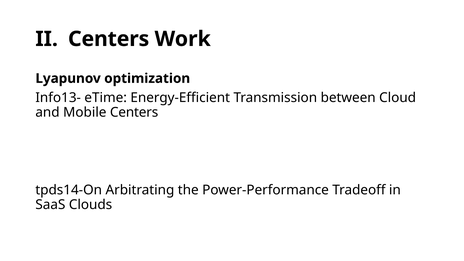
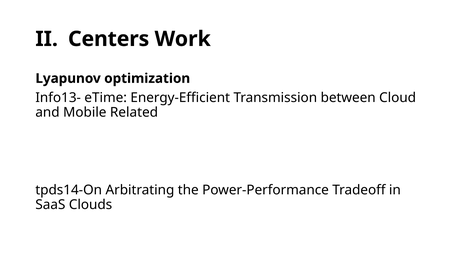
Mobile Centers: Centers -> Related
